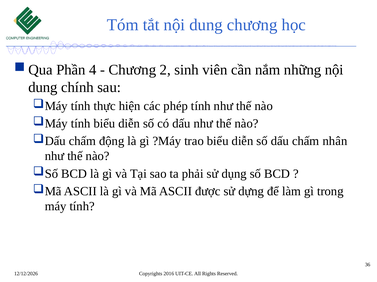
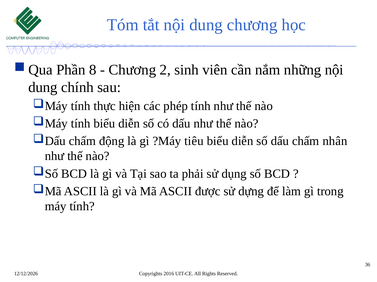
4: 4 -> 8
trao: trao -> tiêu
